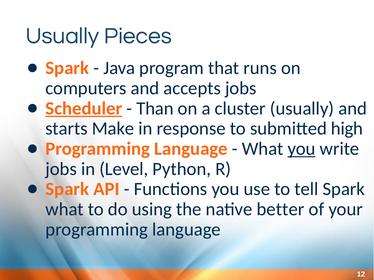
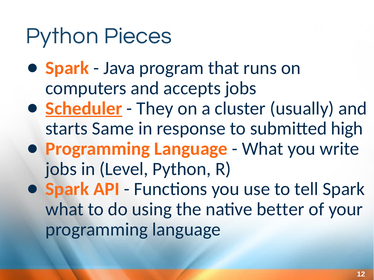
Usually at (62, 36): Usually -> Python
Than: Than -> They
Make: Make -> Same
you at (302, 149) underline: present -> none
